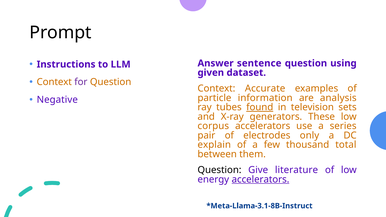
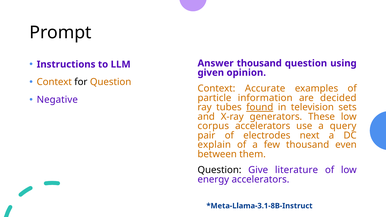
Answer sentence: sentence -> thousand
dataset: dataset -> opinion
for colour: purple -> black
analysis: analysis -> decided
series: series -> query
only: only -> next
total: total -> even
accelerators at (260, 179) underline: present -> none
